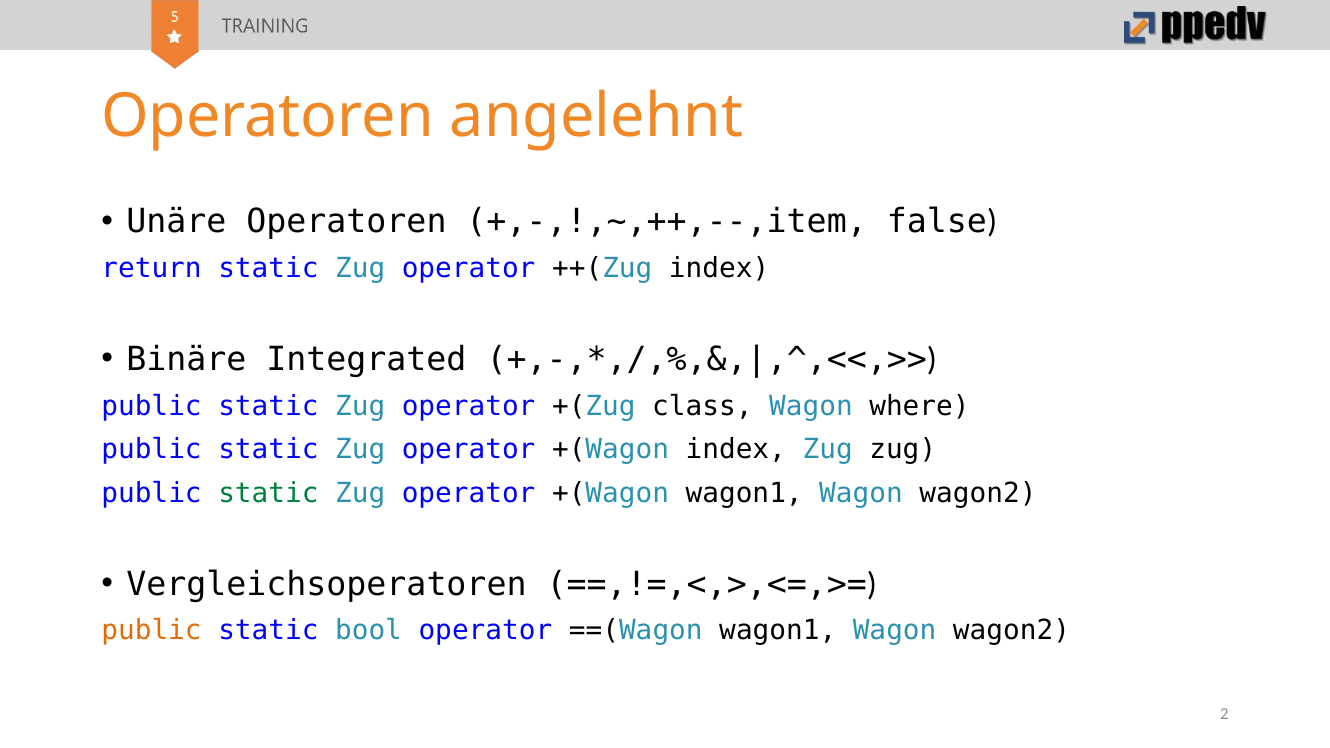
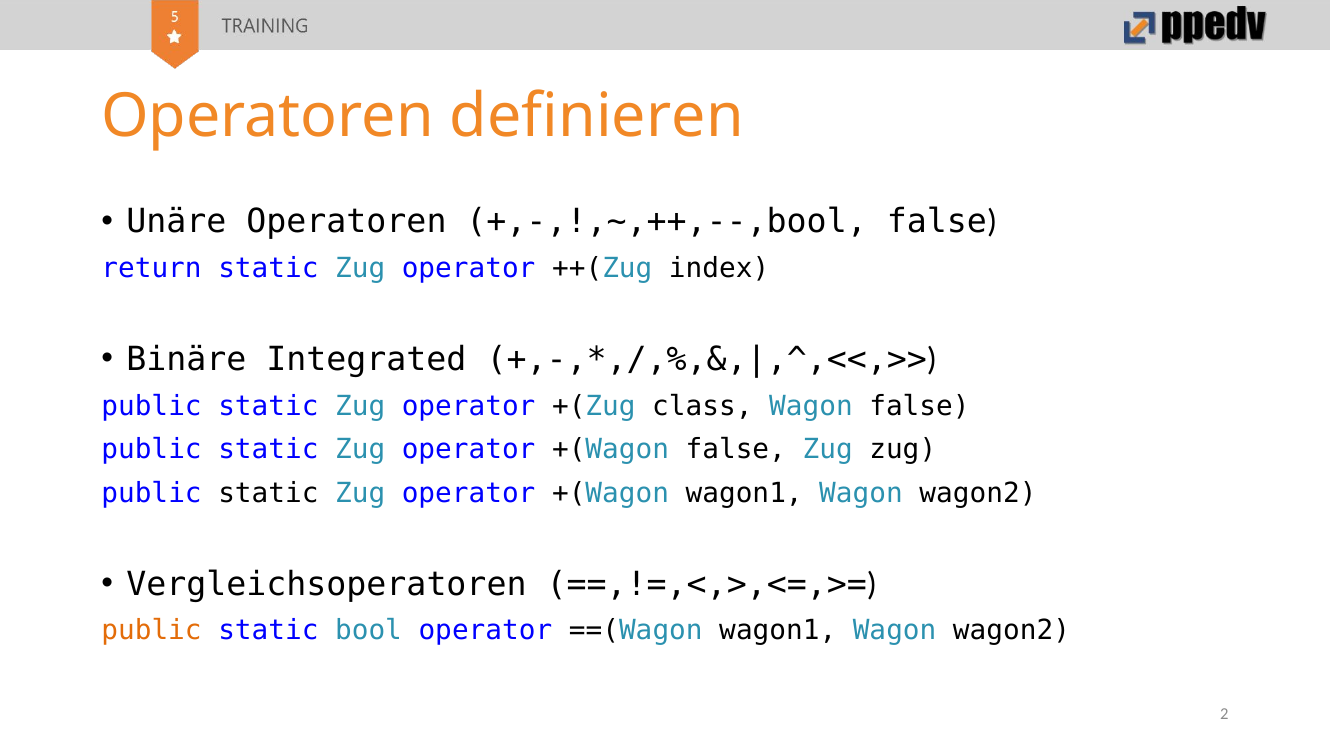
angelehnt: angelehnt -> definieren
+,-,!,~,++,--,item: +,-,!,~,++,--,item -> +,-,!,~,++,--,bool
Wagon where: where -> false
+(Wagon index: index -> false
static at (268, 494) colour: green -> black
